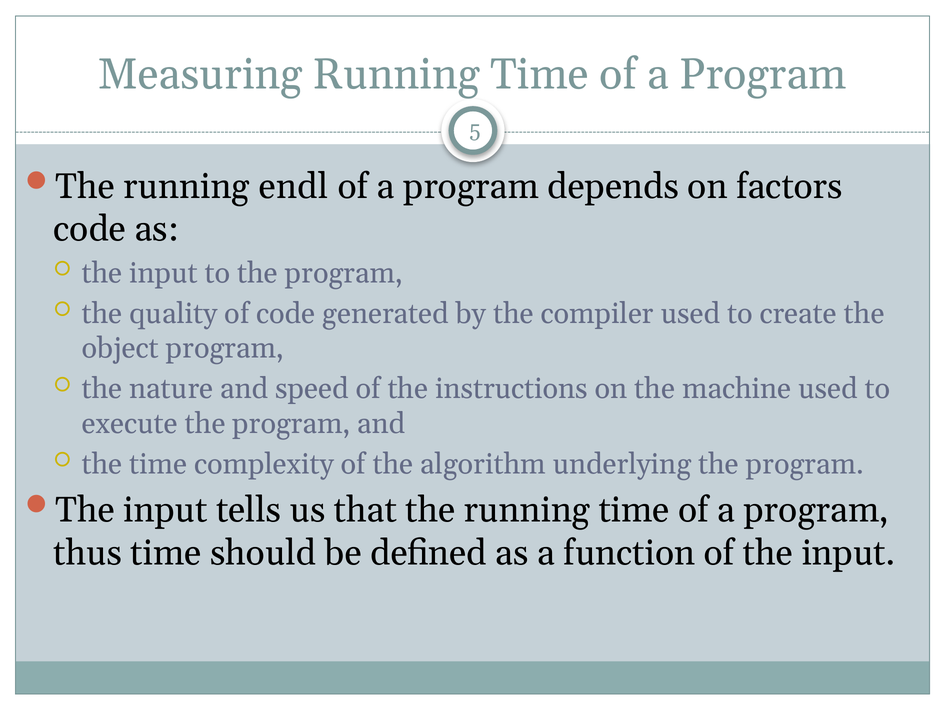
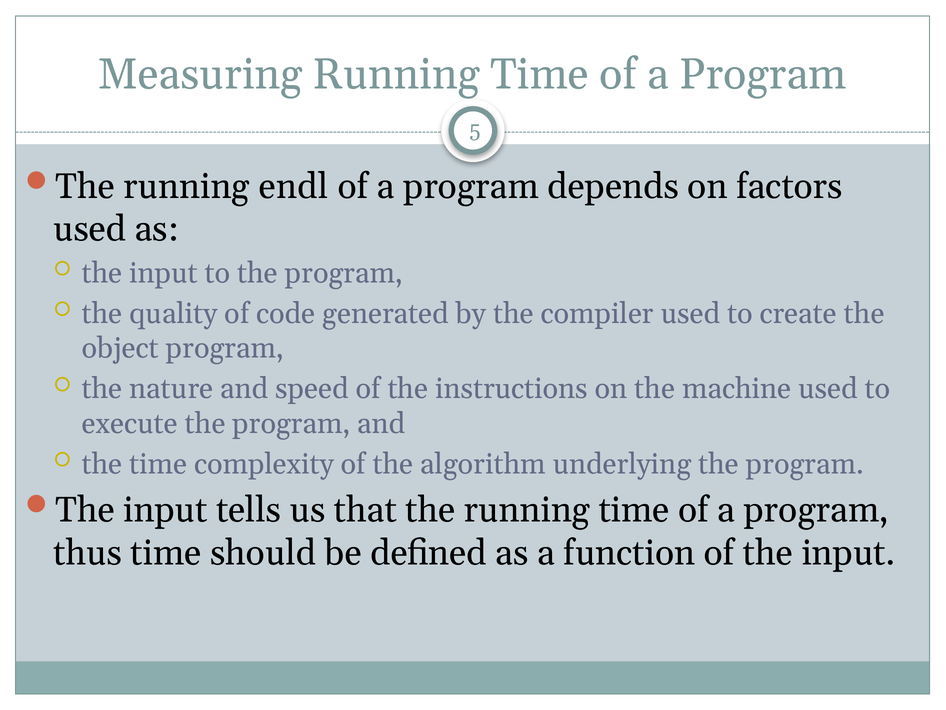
code at (90, 229): code -> used
